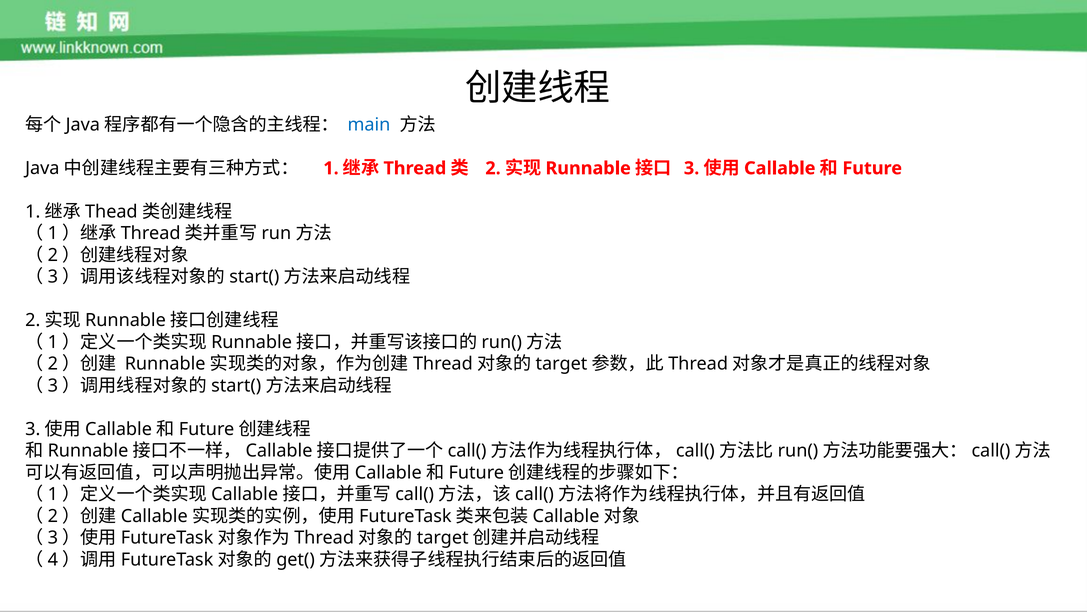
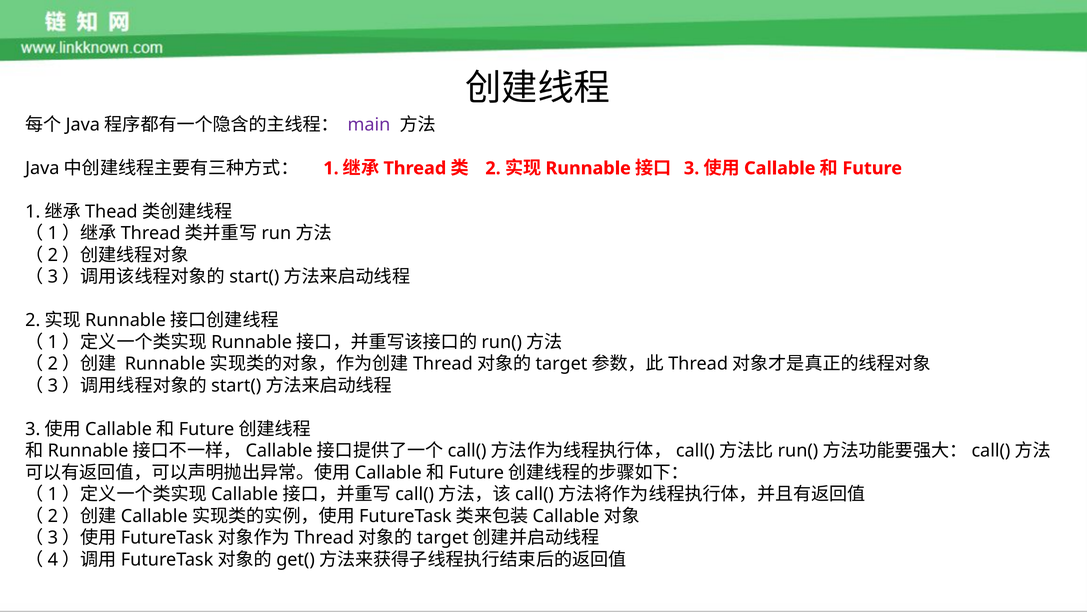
main colour: blue -> purple
